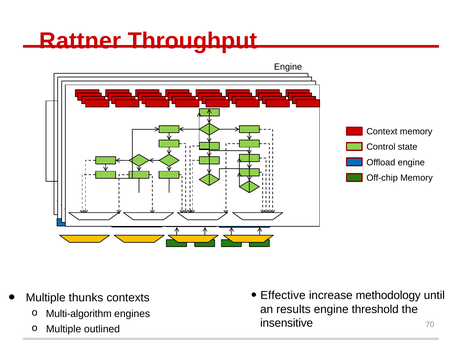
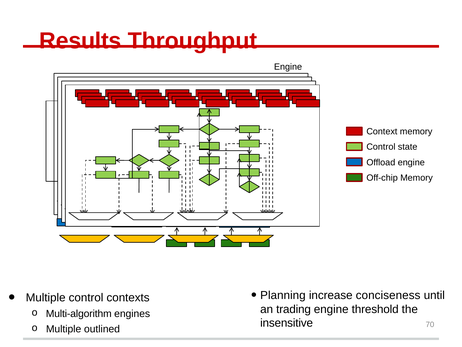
Rattner: Rattner -> Results
Effective: Effective -> Planning
methodology: methodology -> conciseness
Multiple thunks: thunks -> control
results: results -> trading
